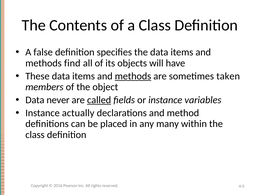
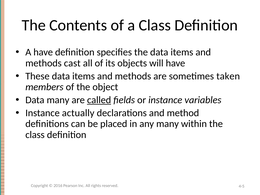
A false: false -> have
find: find -> cast
methods at (133, 76) underline: present -> none
Data never: never -> many
